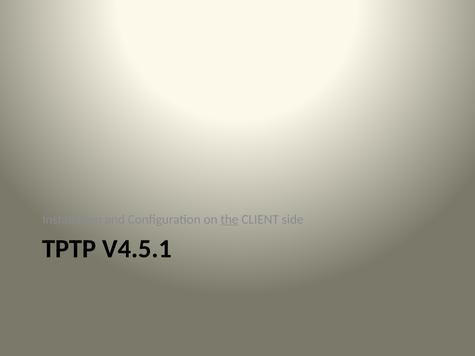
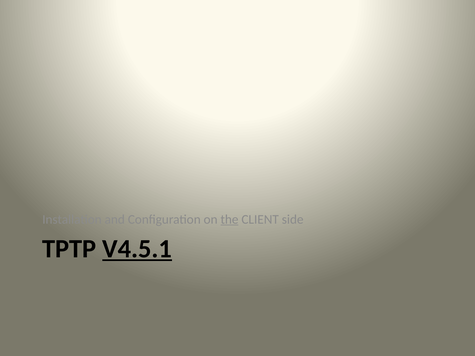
V4.5.1 underline: none -> present
